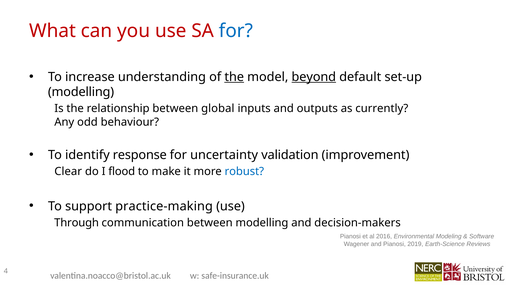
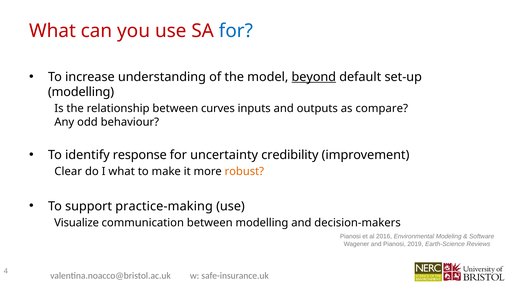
the at (234, 77) underline: present -> none
global: global -> curves
currently: currently -> compare
validation: validation -> credibility
I flood: flood -> what
robust colour: blue -> orange
Through: Through -> Visualize
